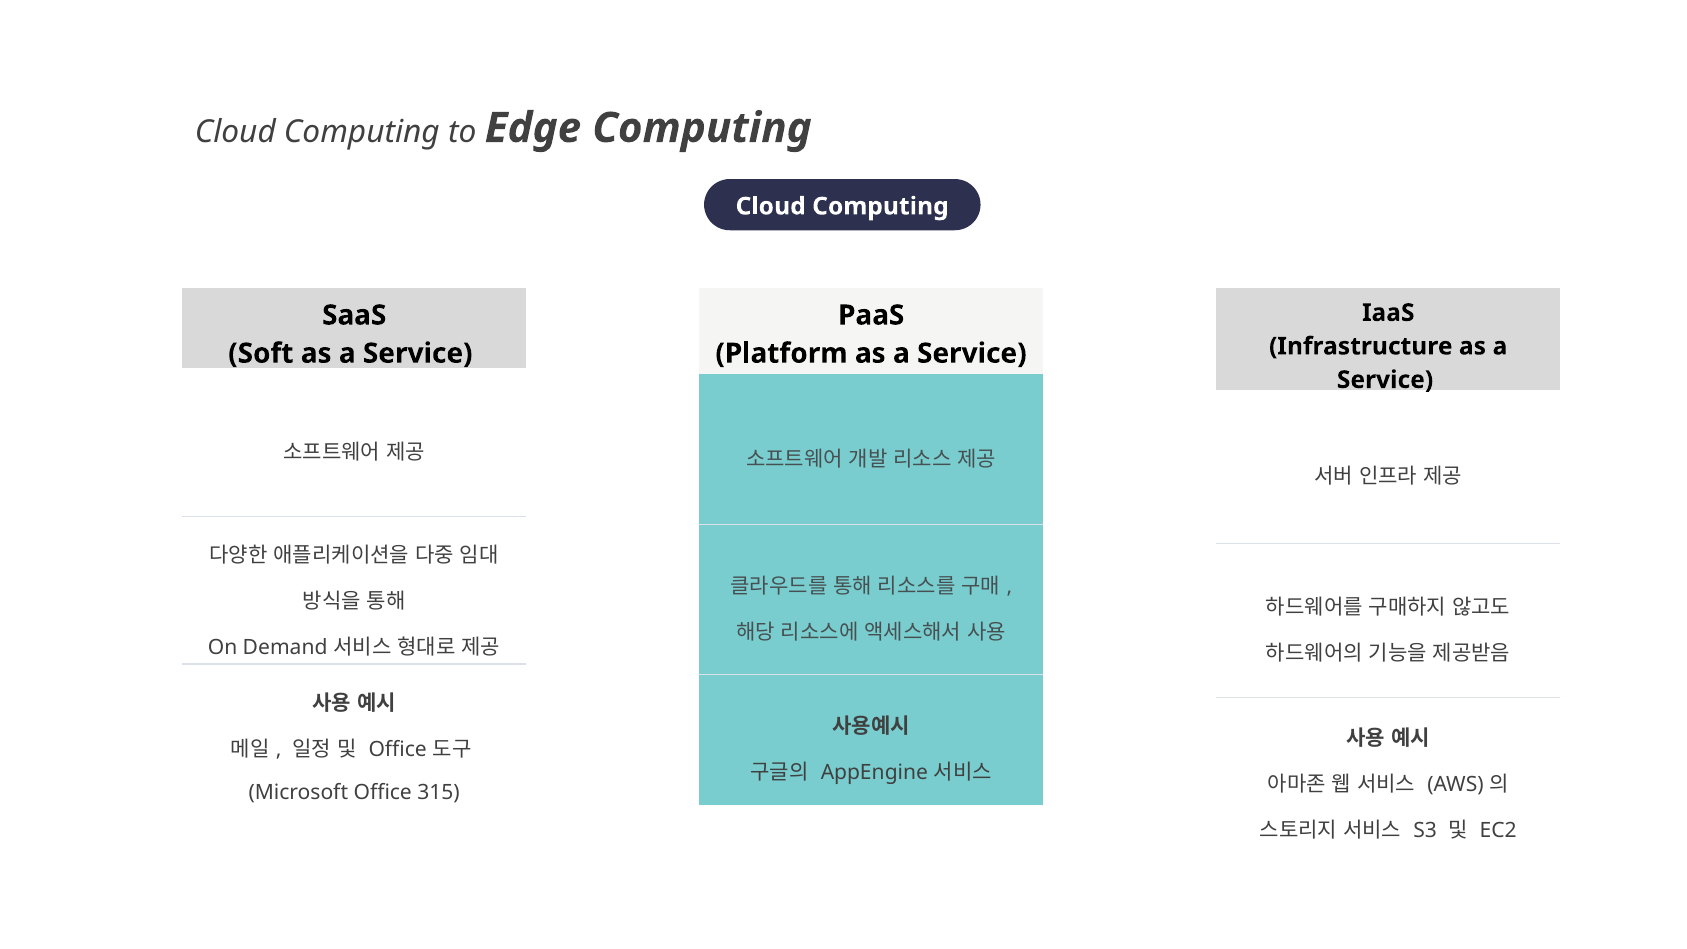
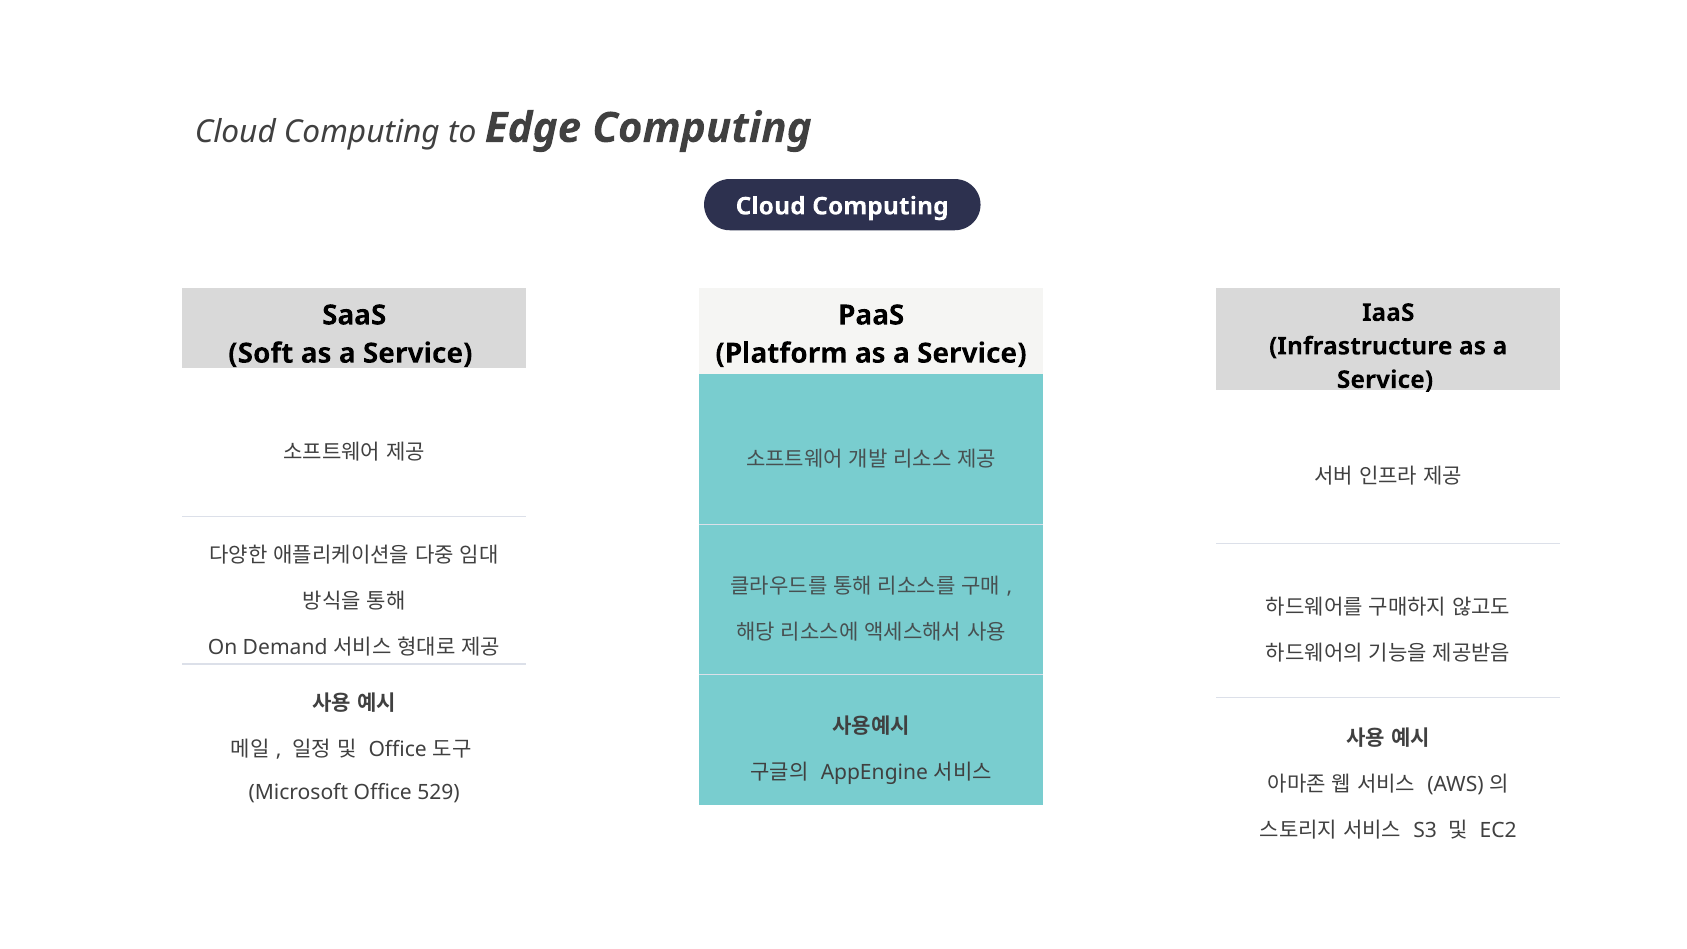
315: 315 -> 529
